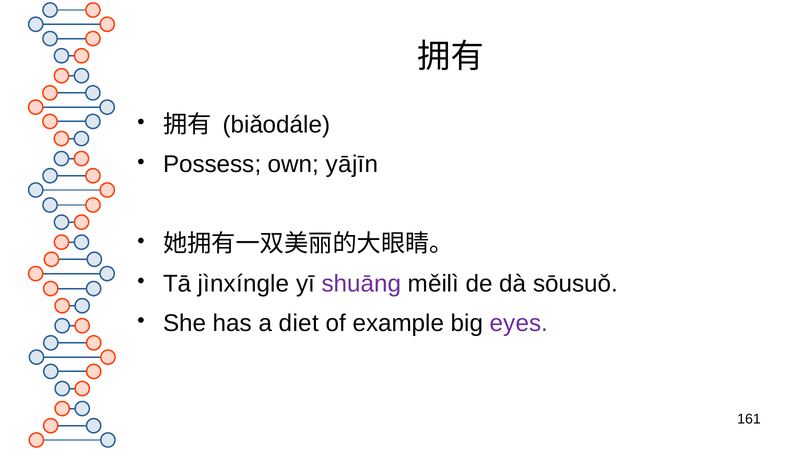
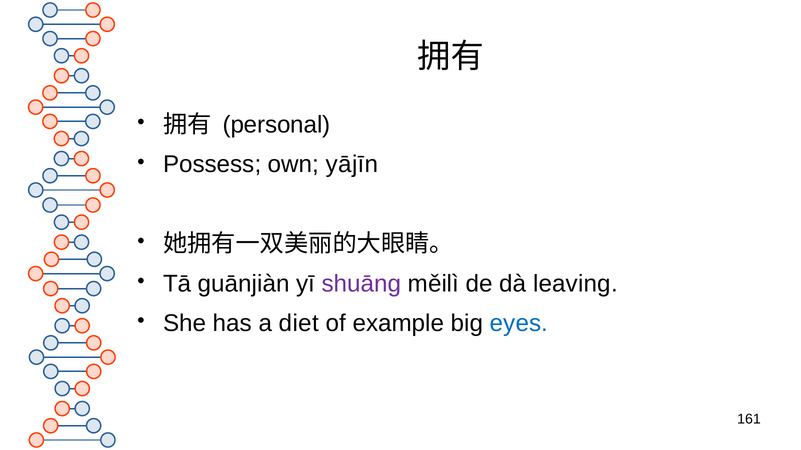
biǎodále: biǎodále -> personal
jìnxíngle: jìnxíngle -> guānjiàn
sōusuǒ: sōusuǒ -> leaving
eyes colour: purple -> blue
